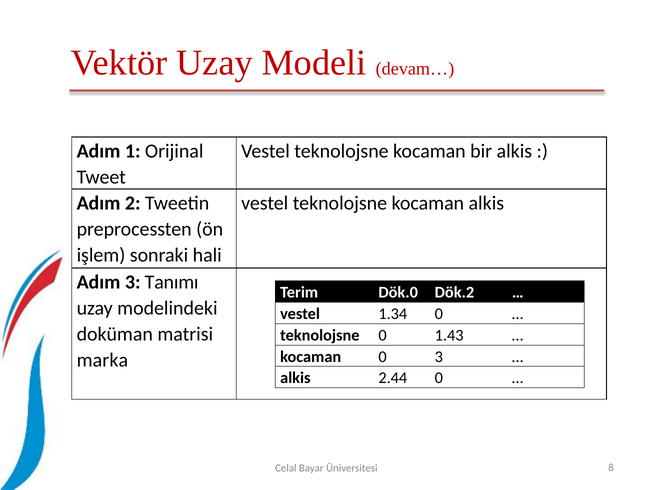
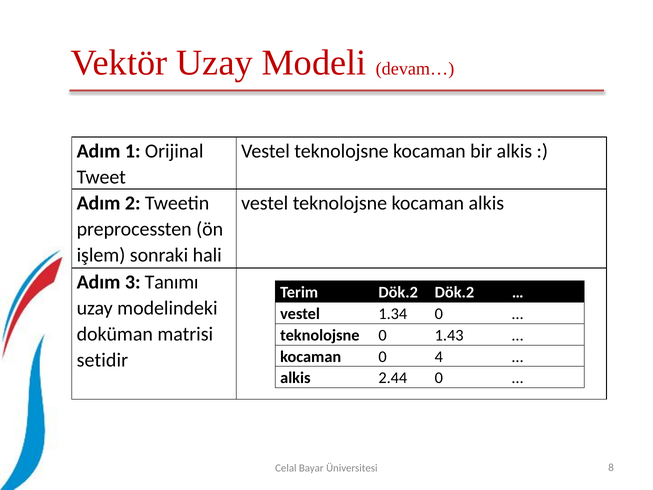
Terim Dök.0: Dök.0 -> Dök.2
0 3: 3 -> 4
marka: marka -> setidir
